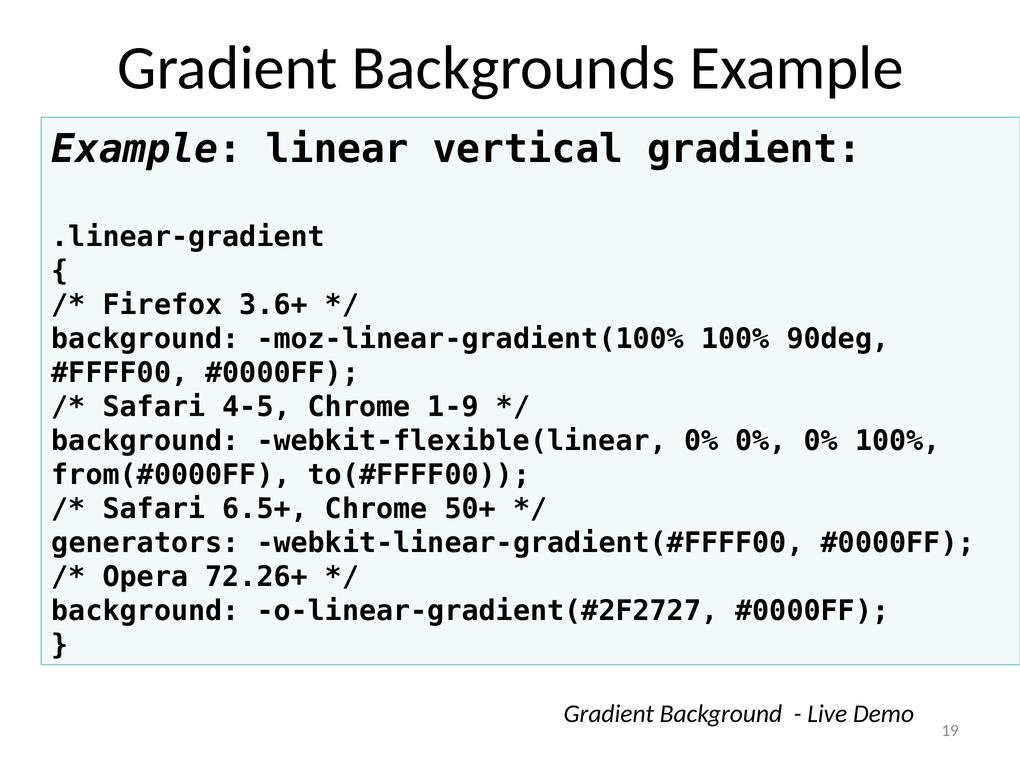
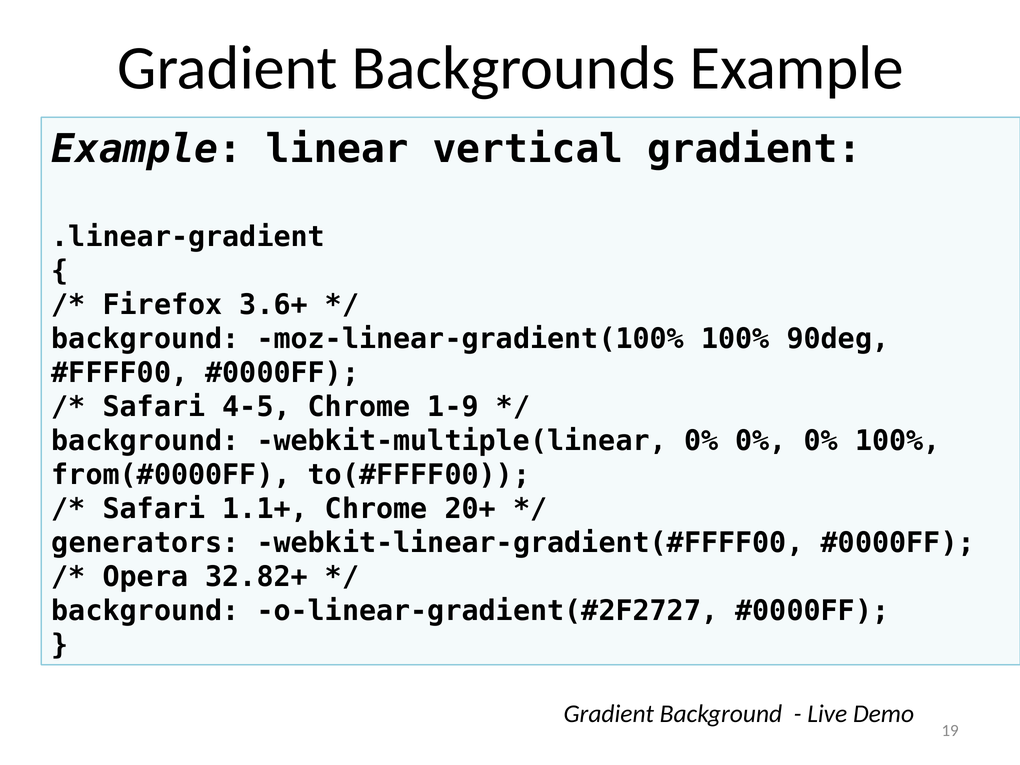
webkit-flexible(linear: webkit-flexible(linear -> webkit-multiple(linear
6.5+: 6.5+ -> 1.1+
50+: 50+ -> 20+
72.26+: 72.26+ -> 32.82+
